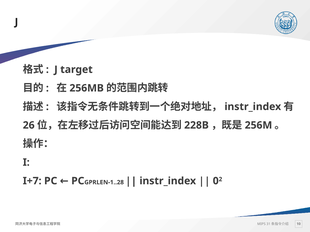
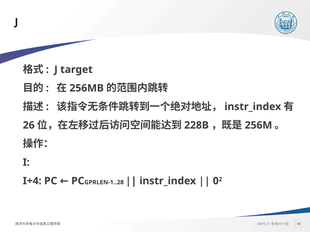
I+7: I+7 -> I+4
